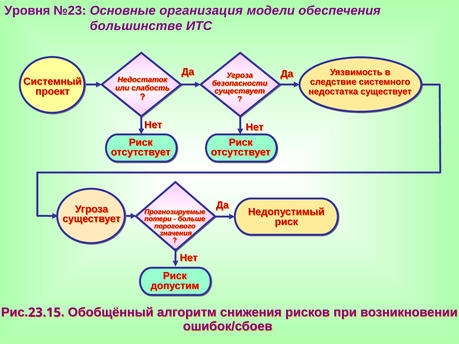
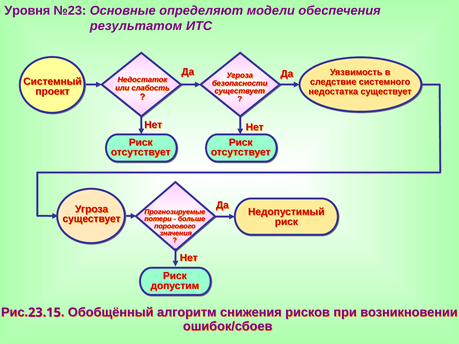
организация: организация -> определяют
большинстве: большинстве -> результатом
